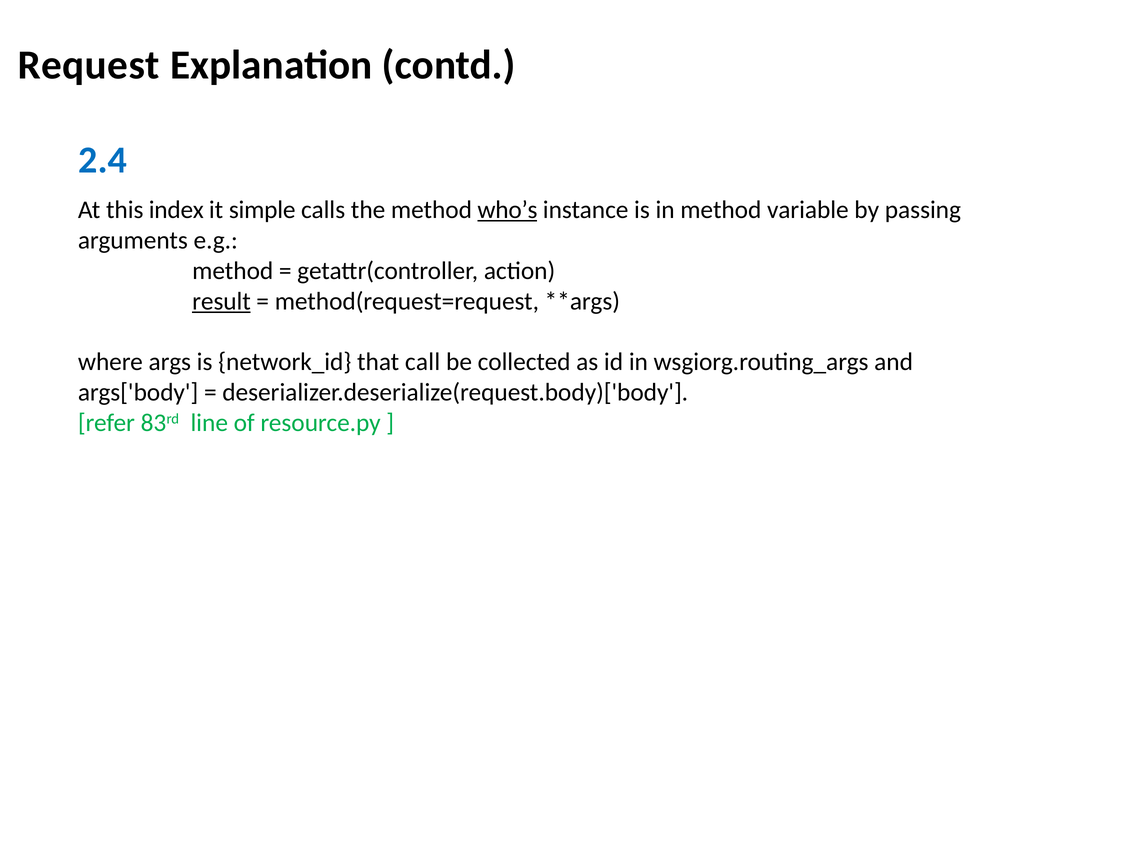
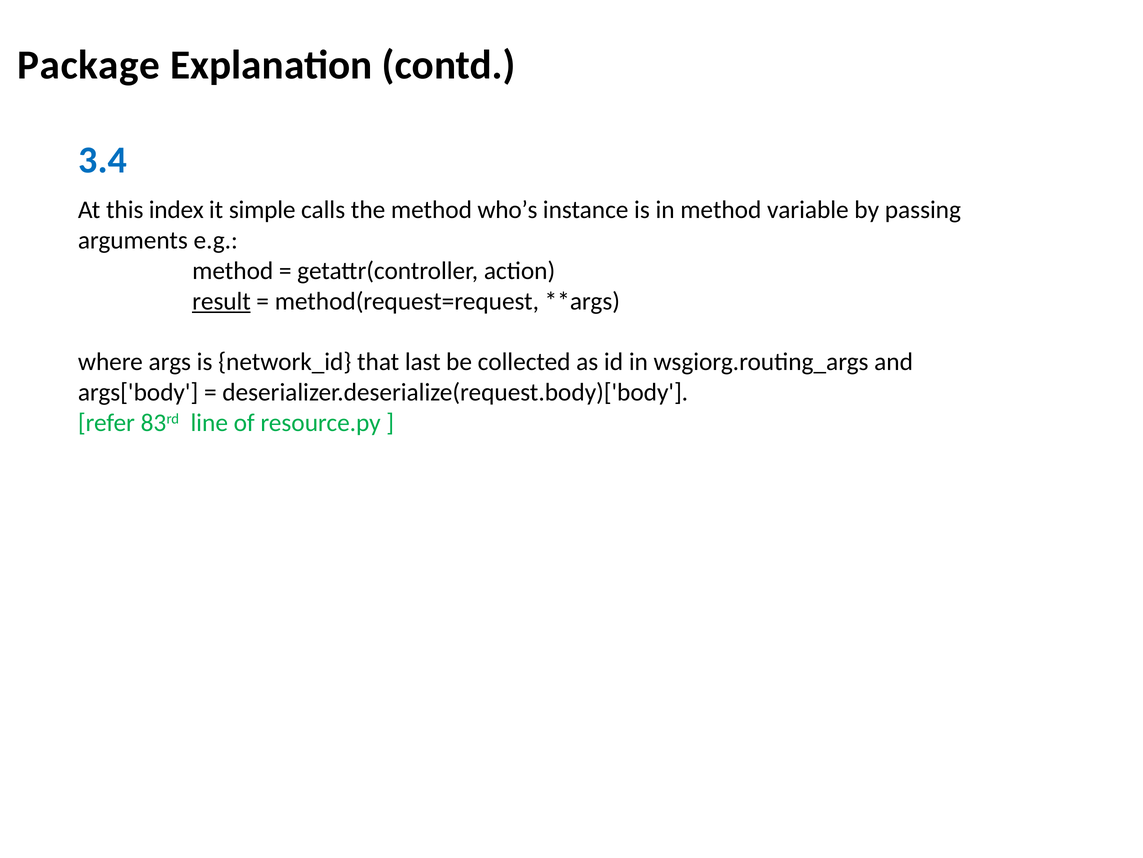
Request: Request -> Package
2.4: 2.4 -> 3.4
who’s underline: present -> none
call: call -> last
